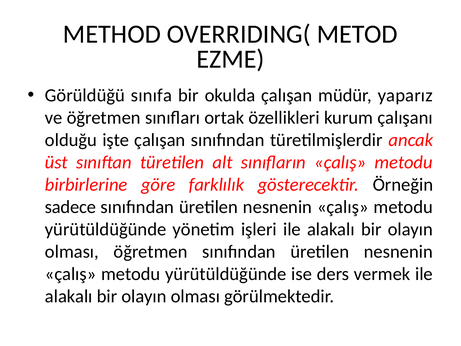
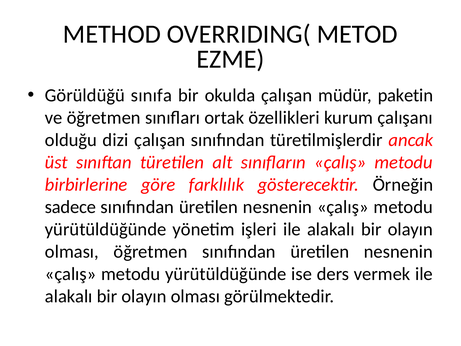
yaparız: yaparız -> paketin
işte: işte -> dizi
